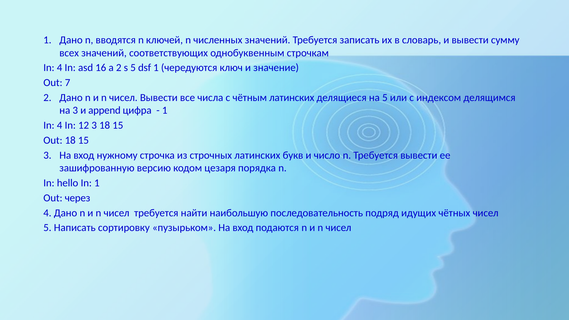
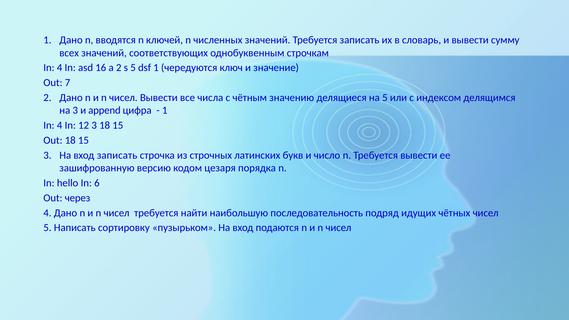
чётным латинских: латинских -> значению
вход нужному: нужному -> записать
In 1: 1 -> 6
